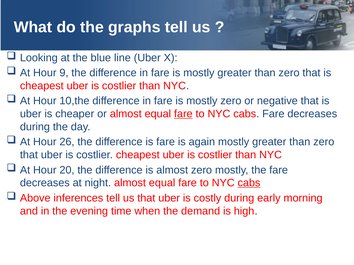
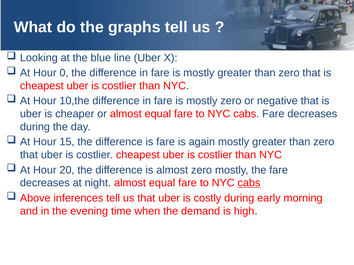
Hour 9: 9 -> 0
fare at (183, 114) underline: present -> none
26: 26 -> 15
